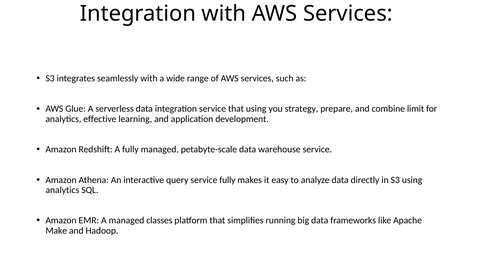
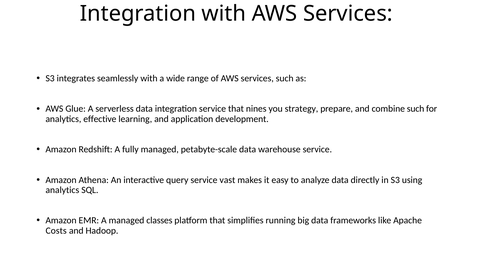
that using: using -> nines
combine limit: limit -> such
service fully: fully -> vast
Make: Make -> Costs
